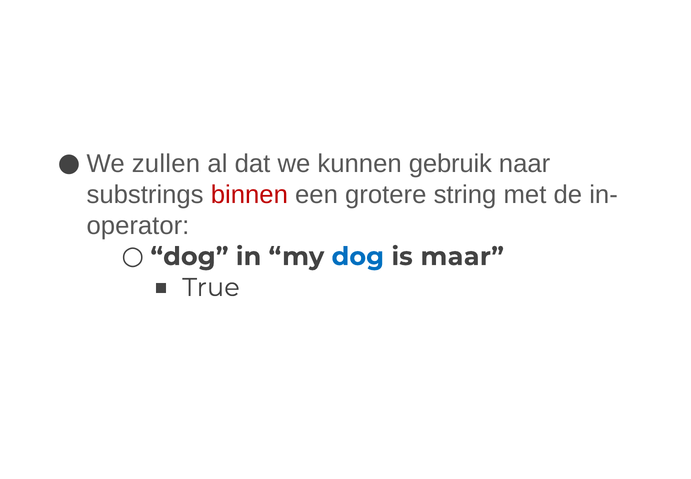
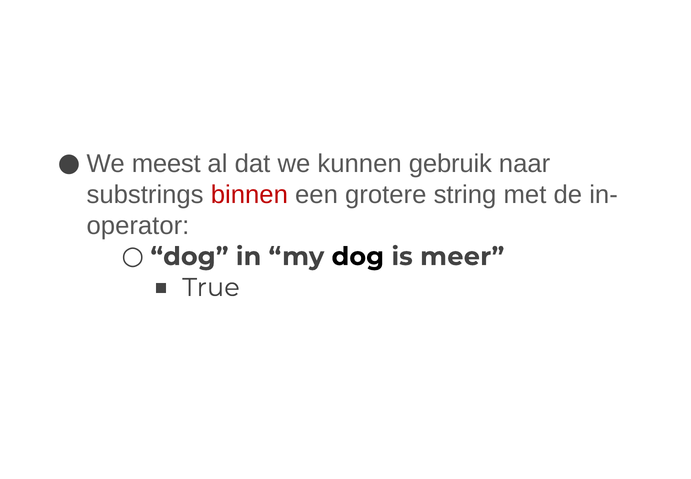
zullen: zullen -> meest
dog at (358, 256) colour: blue -> black
maar: maar -> meer
